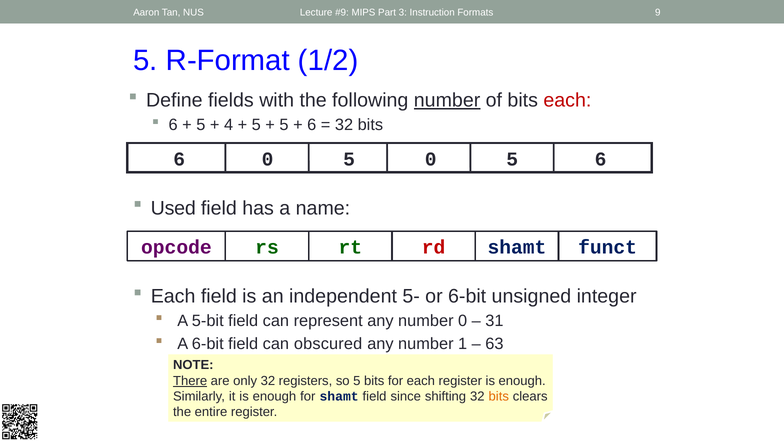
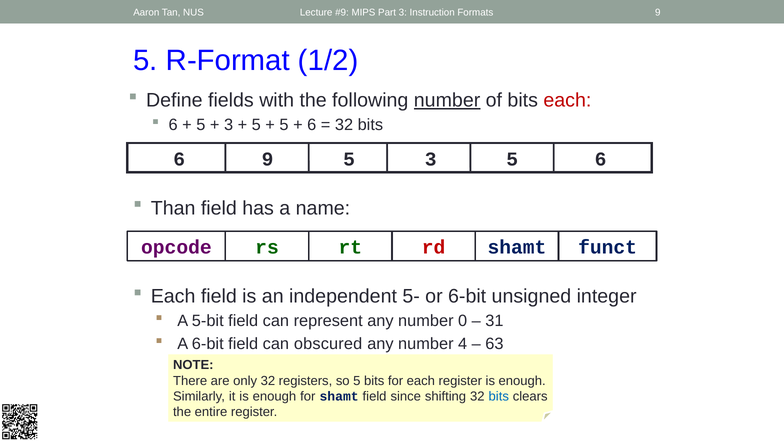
4 at (229, 125): 4 -> 3
6 0: 0 -> 9
5 0: 0 -> 3
Used: Used -> Than
1: 1 -> 4
There underline: present -> none
bits at (499, 397) colour: orange -> blue
